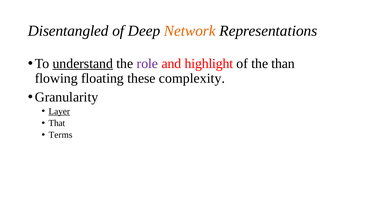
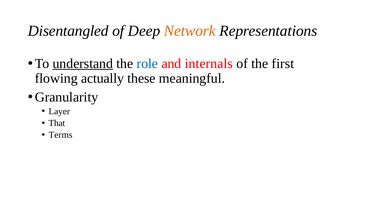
role colour: purple -> blue
highlight: highlight -> internals
than: than -> first
floating: floating -> actually
complexity: complexity -> meaningful
Layer underline: present -> none
